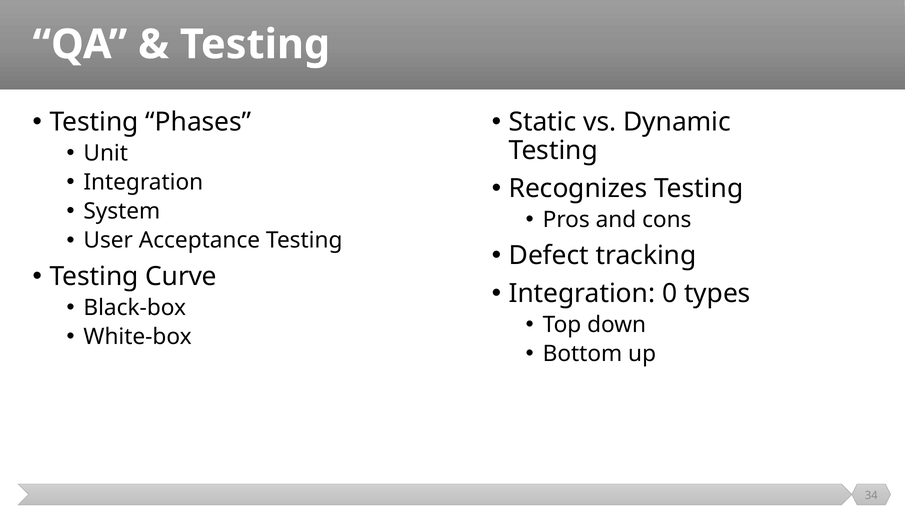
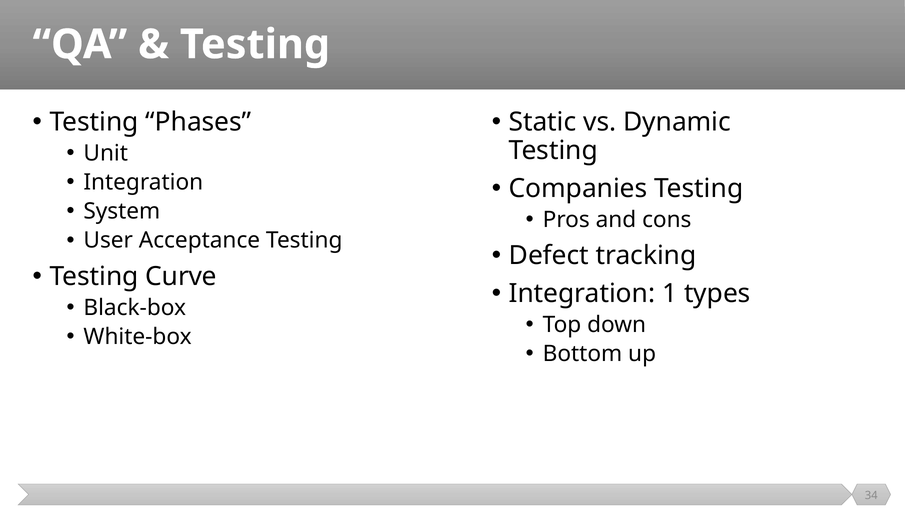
Recognizes: Recognizes -> Companies
0: 0 -> 1
